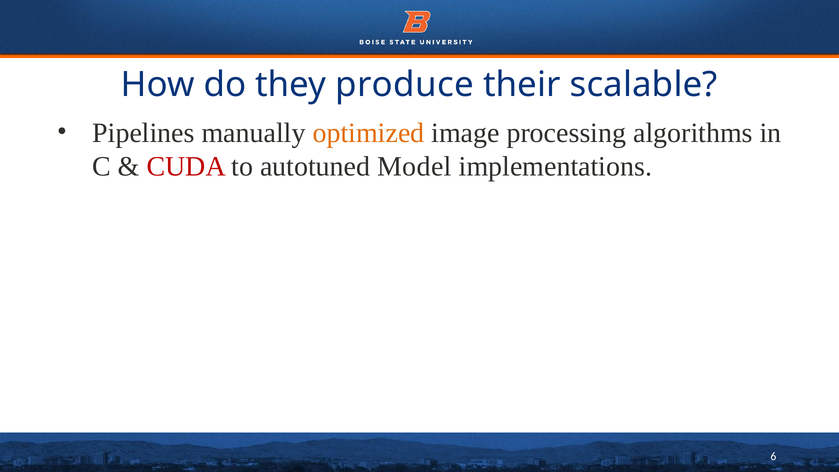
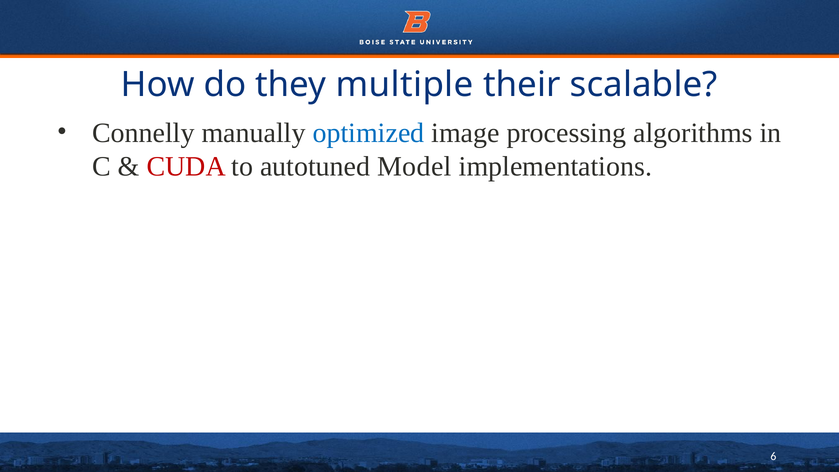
produce: produce -> multiple
Pipelines: Pipelines -> Connelly
optimized colour: orange -> blue
